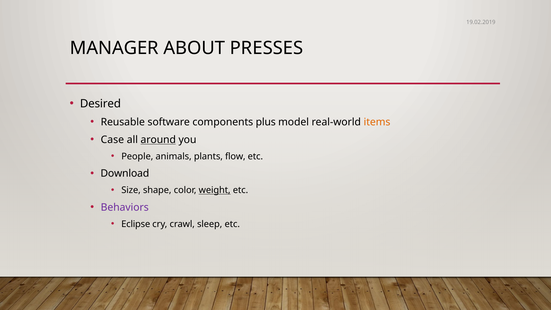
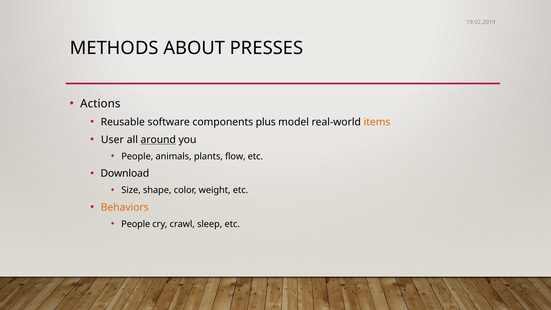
MANAGER: MANAGER -> METHODS
Desired: Desired -> Actions
Case: Case -> User
weight underline: present -> none
Behaviors colour: purple -> orange
Eclipse at (136, 224): Eclipse -> People
